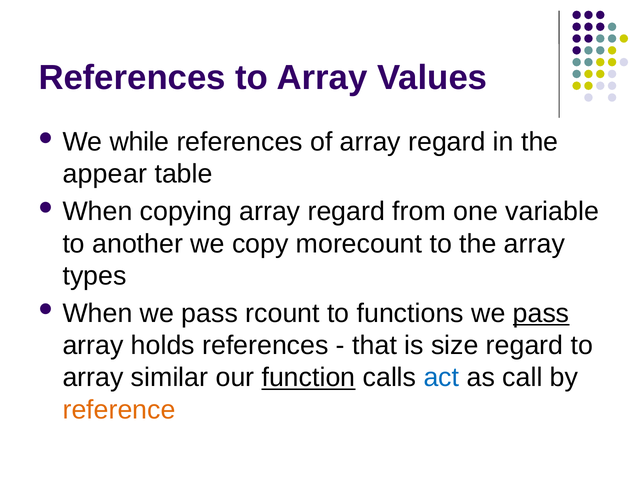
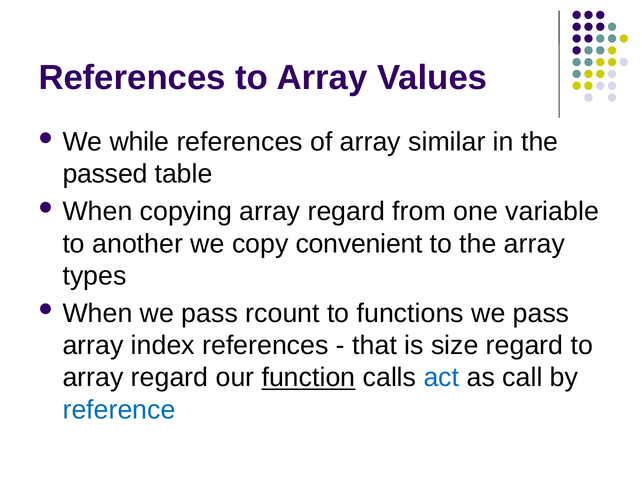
of array regard: regard -> similar
appear: appear -> passed
morecount: morecount -> convenient
pass at (541, 313) underline: present -> none
holds: holds -> index
similar at (170, 377): similar -> regard
reference colour: orange -> blue
